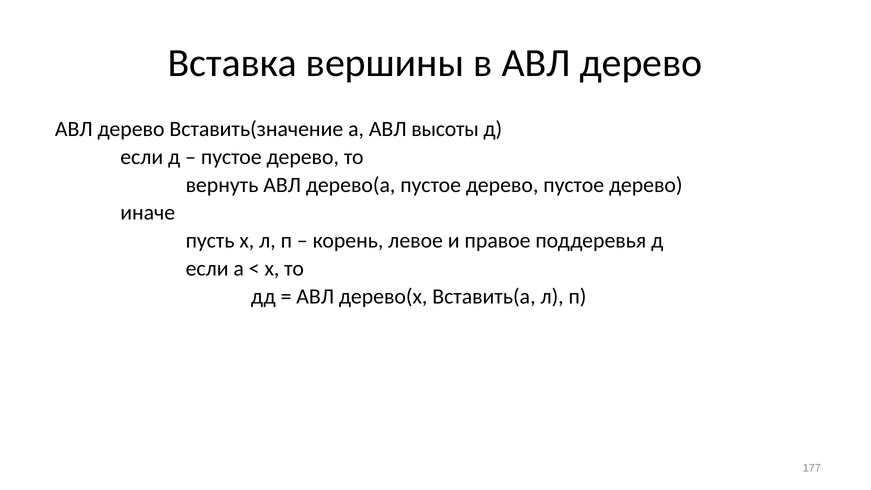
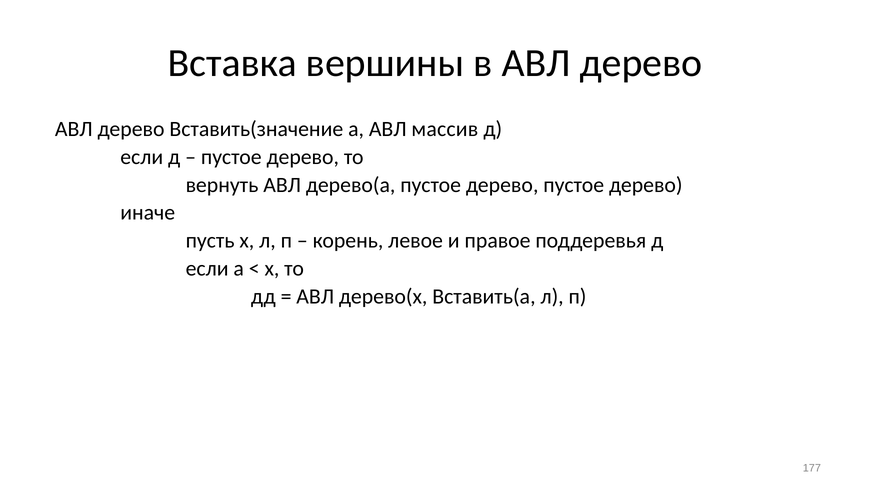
высоты: высоты -> массив
